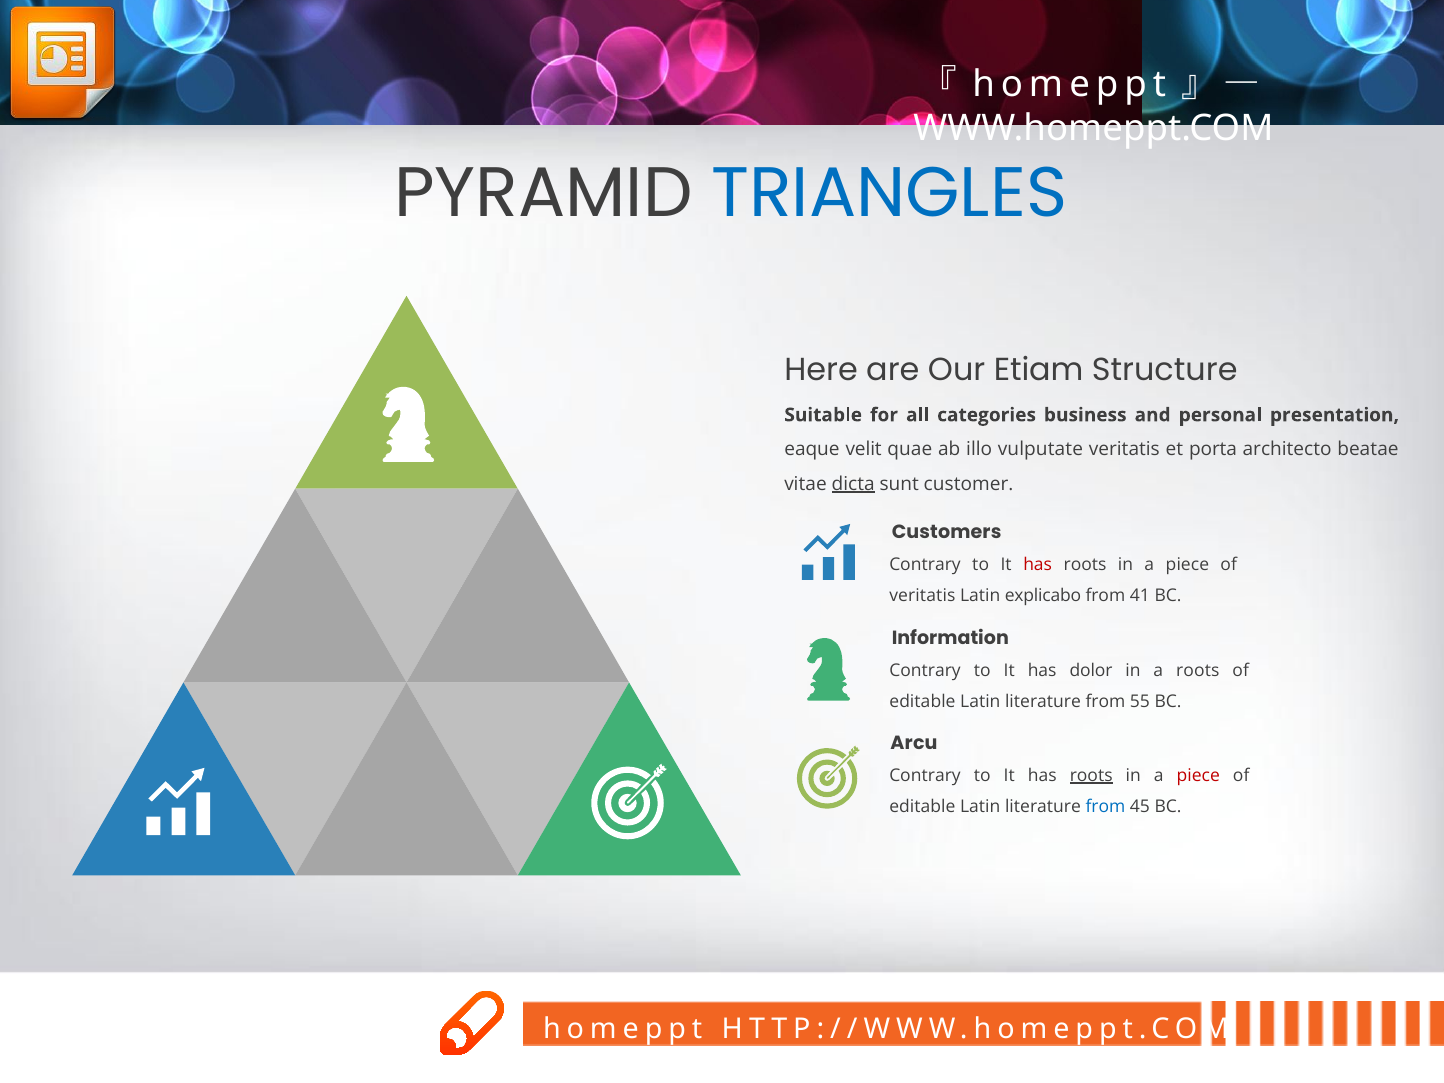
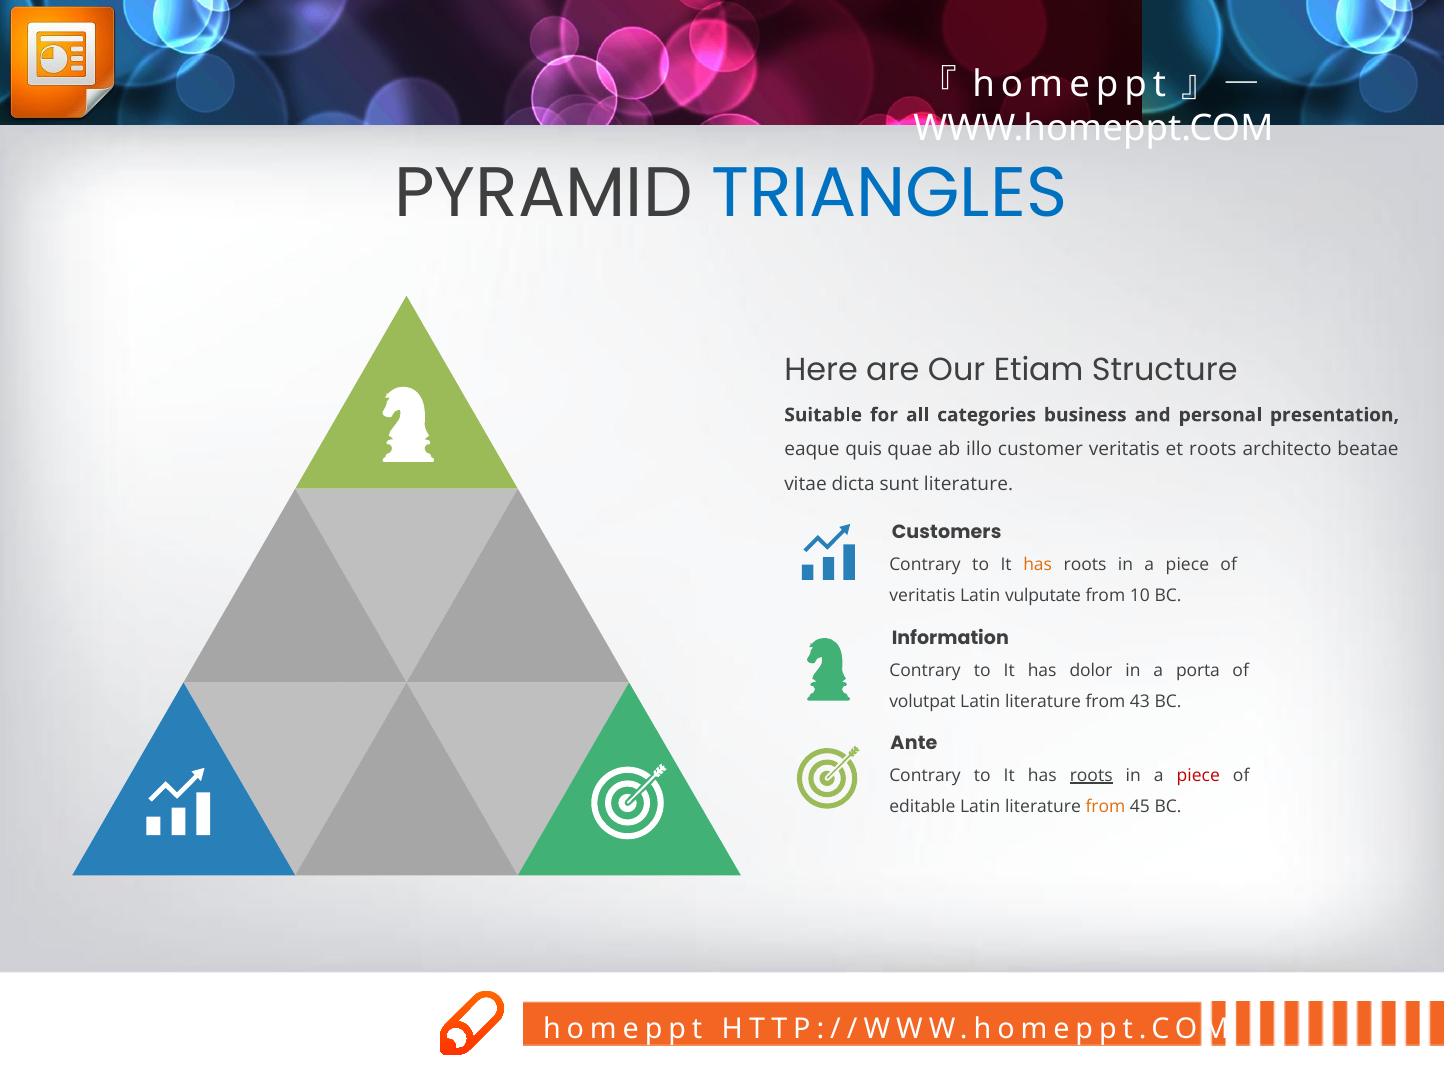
velit: velit -> quis
vulputate: vulputate -> customer
et porta: porta -> roots
dicta underline: present -> none
sunt customer: customer -> literature
has at (1038, 565) colour: red -> orange
explicabo: explicabo -> vulputate
41: 41 -> 10
a roots: roots -> porta
editable at (922, 702): editable -> volutpat
55: 55 -> 43
Arcu: Arcu -> Ante
from at (1105, 807) colour: blue -> orange
